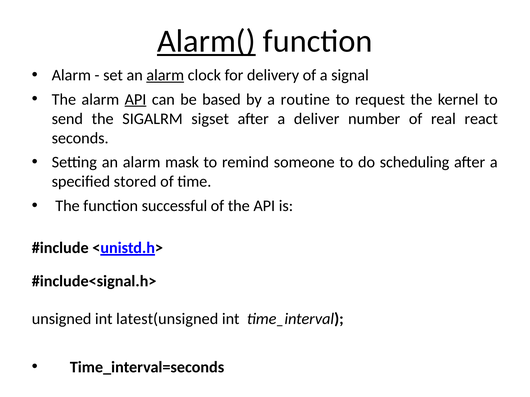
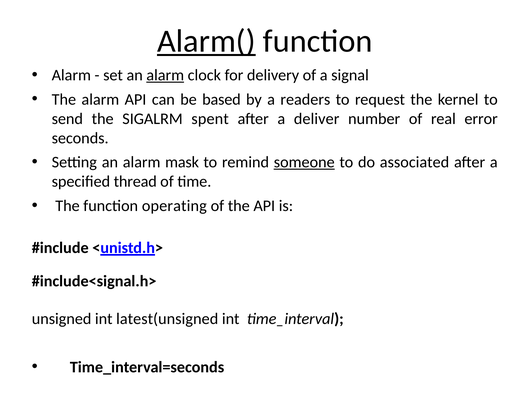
API at (136, 99) underline: present -> none
routine: routine -> readers
sigset: sigset -> spent
react: react -> error
someone underline: none -> present
scheduling: scheduling -> associated
stored: stored -> thread
successful: successful -> operating
